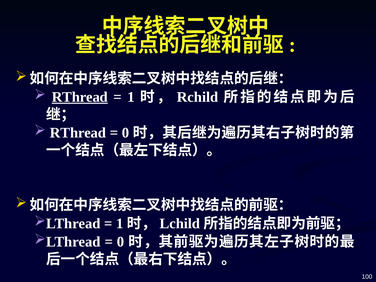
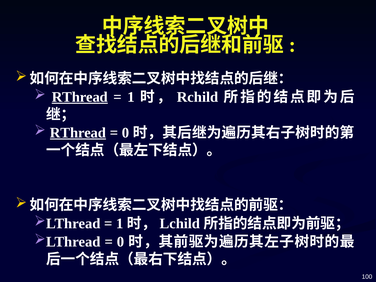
RThread at (78, 133) underline: none -> present
